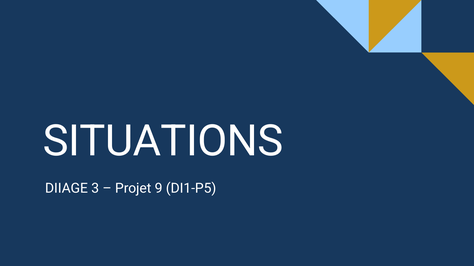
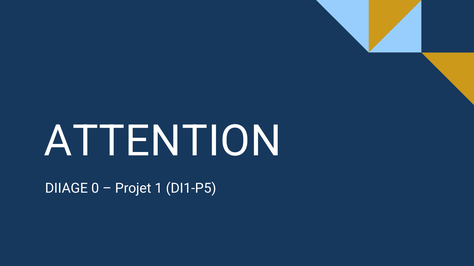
SITUATIONS: SITUATIONS -> ATTENTION
3: 3 -> 0
9: 9 -> 1
